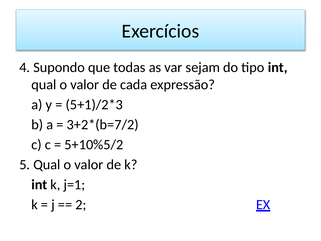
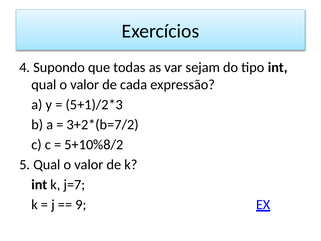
5+10%5/2: 5+10%5/2 -> 5+10%8/2
j=1: j=1 -> j=7
2: 2 -> 9
